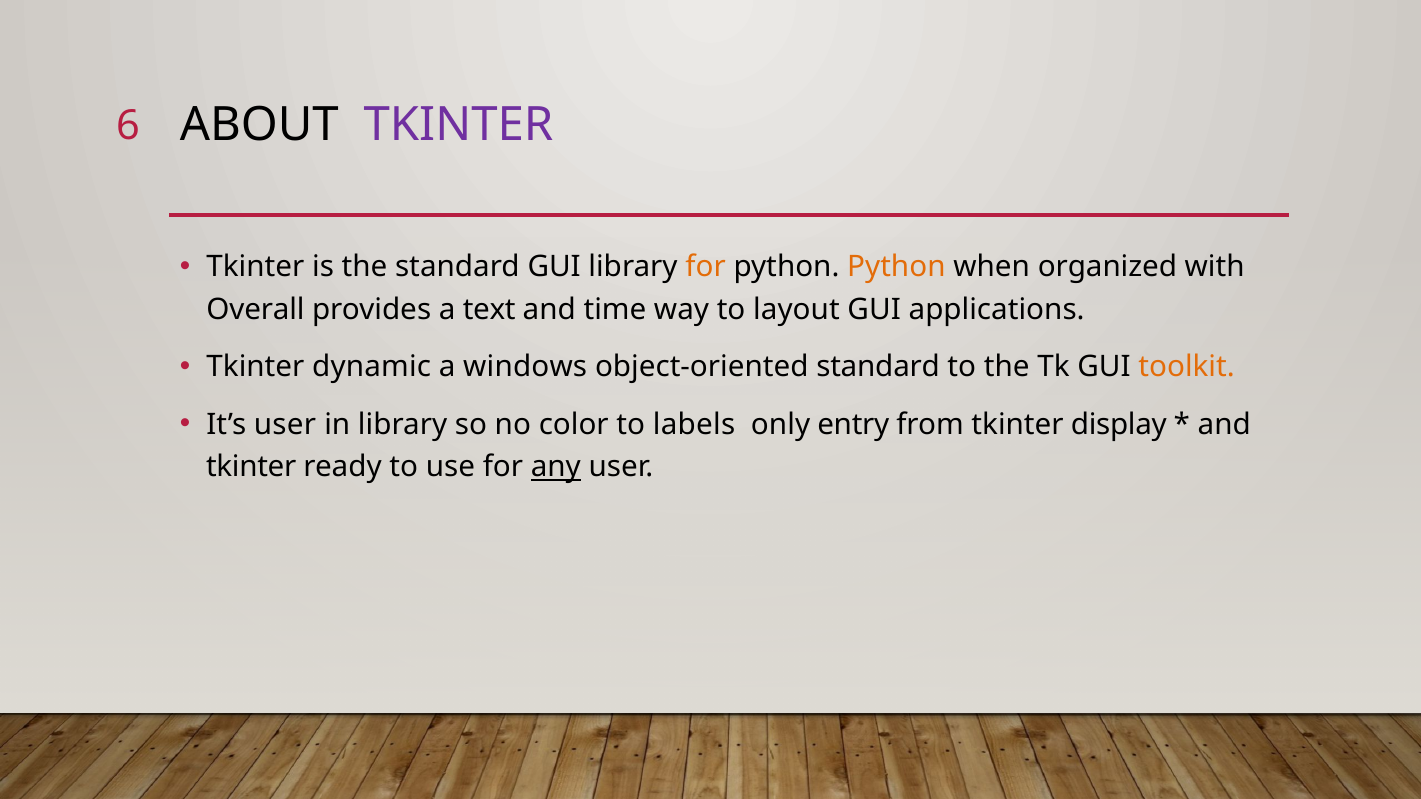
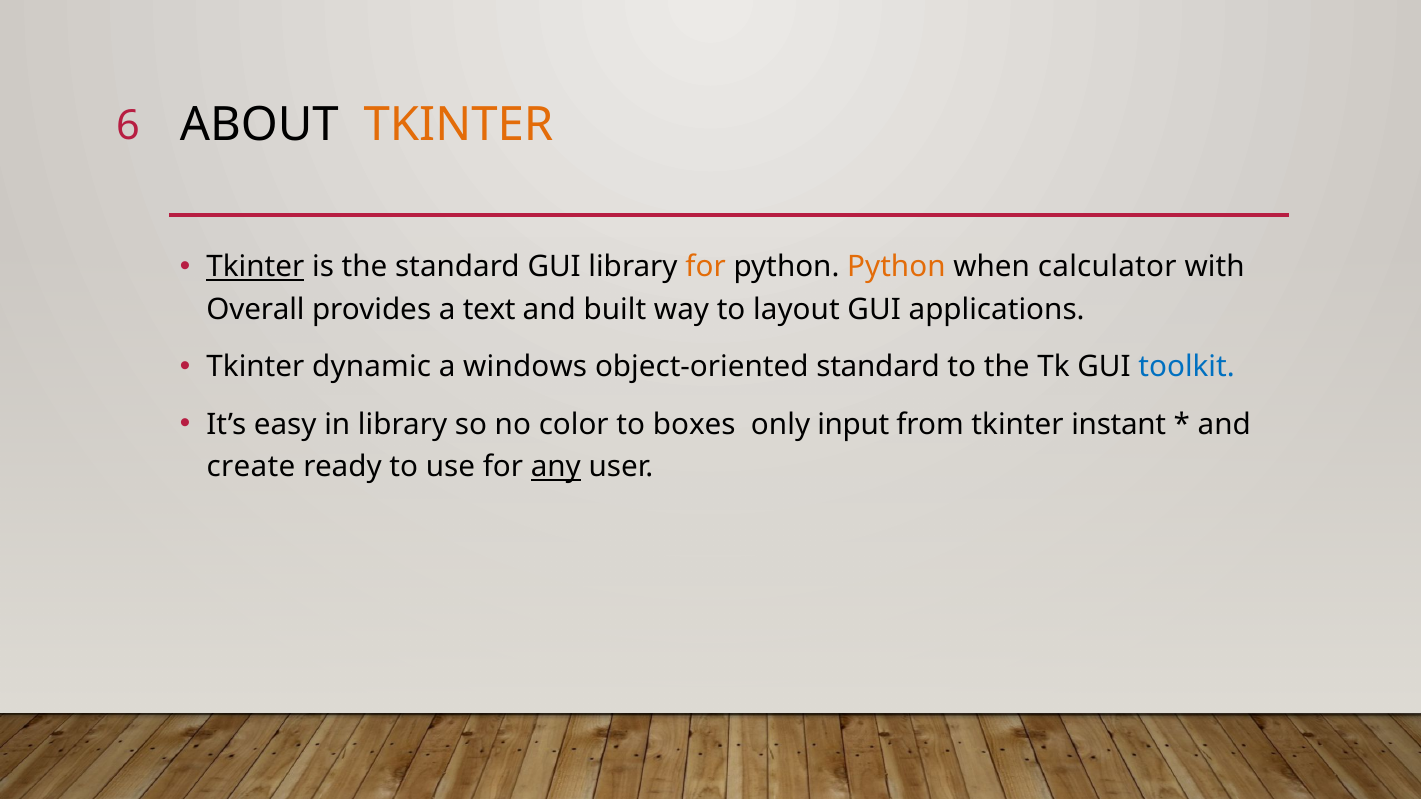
TKINTER at (459, 124) colour: purple -> orange
Tkinter at (255, 267) underline: none -> present
organized: organized -> calculator
time: time -> built
toolkit colour: orange -> blue
It’s user: user -> easy
labels: labels -> boxes
entry: entry -> input
display: display -> instant
tkinter at (251, 467): tkinter -> create
